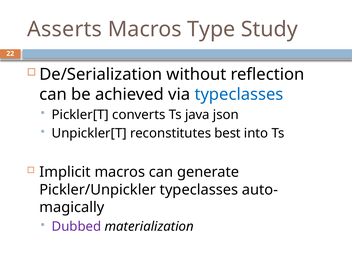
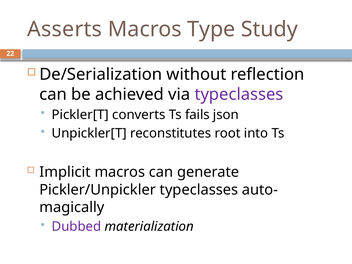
typeclasses at (239, 94) colour: blue -> purple
java: java -> fails
best: best -> root
